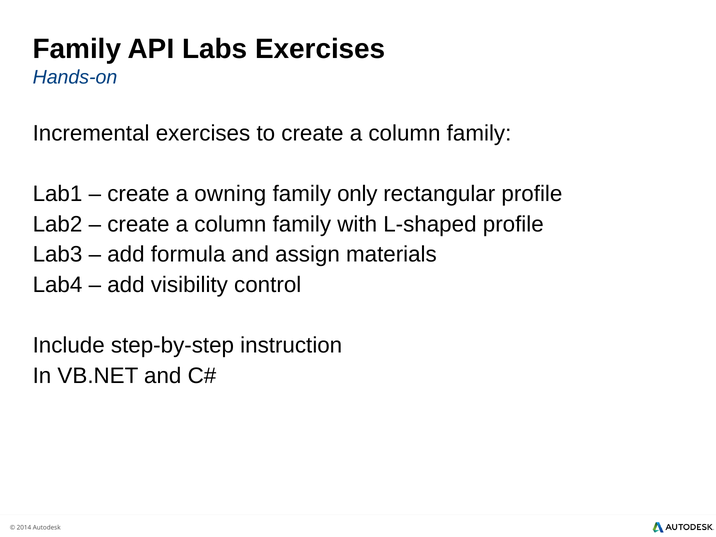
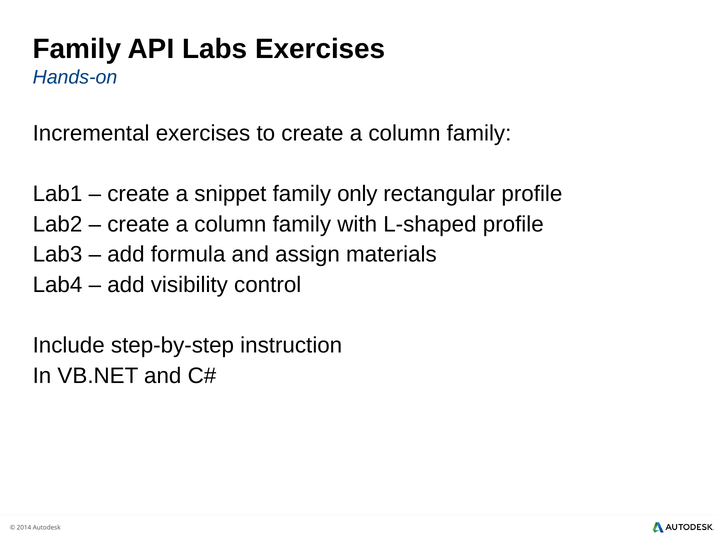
owning: owning -> snippet
